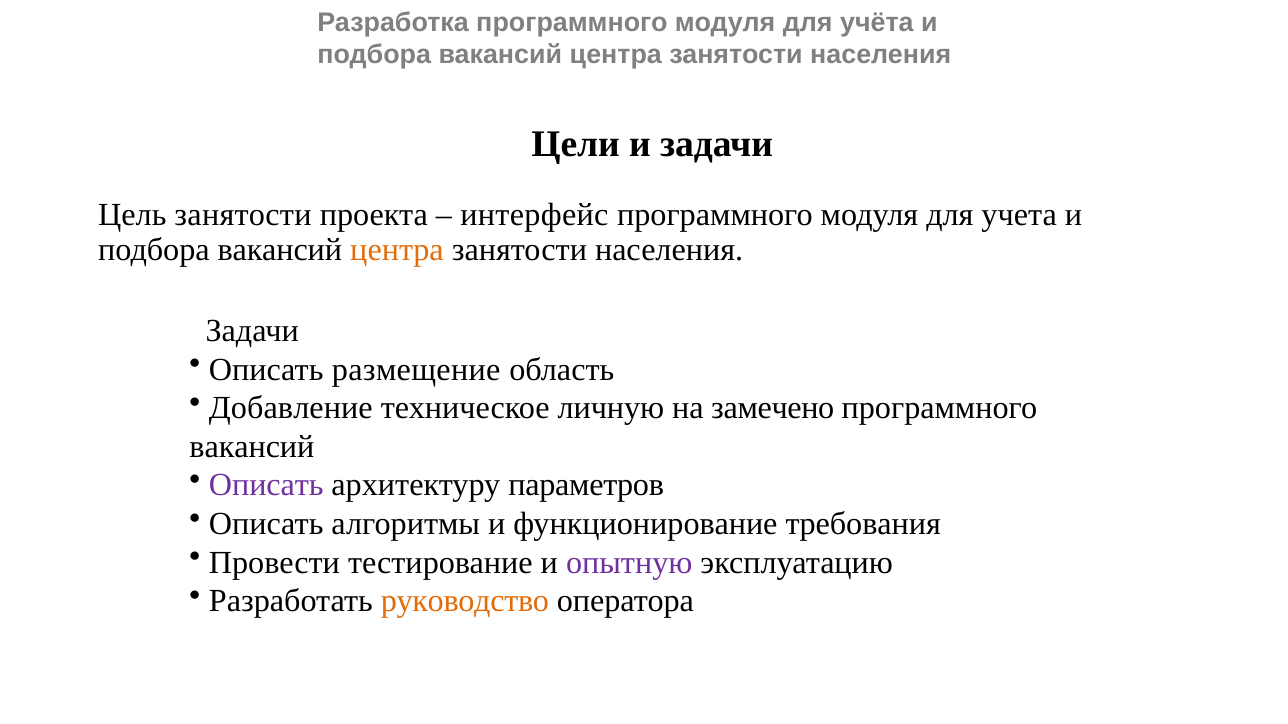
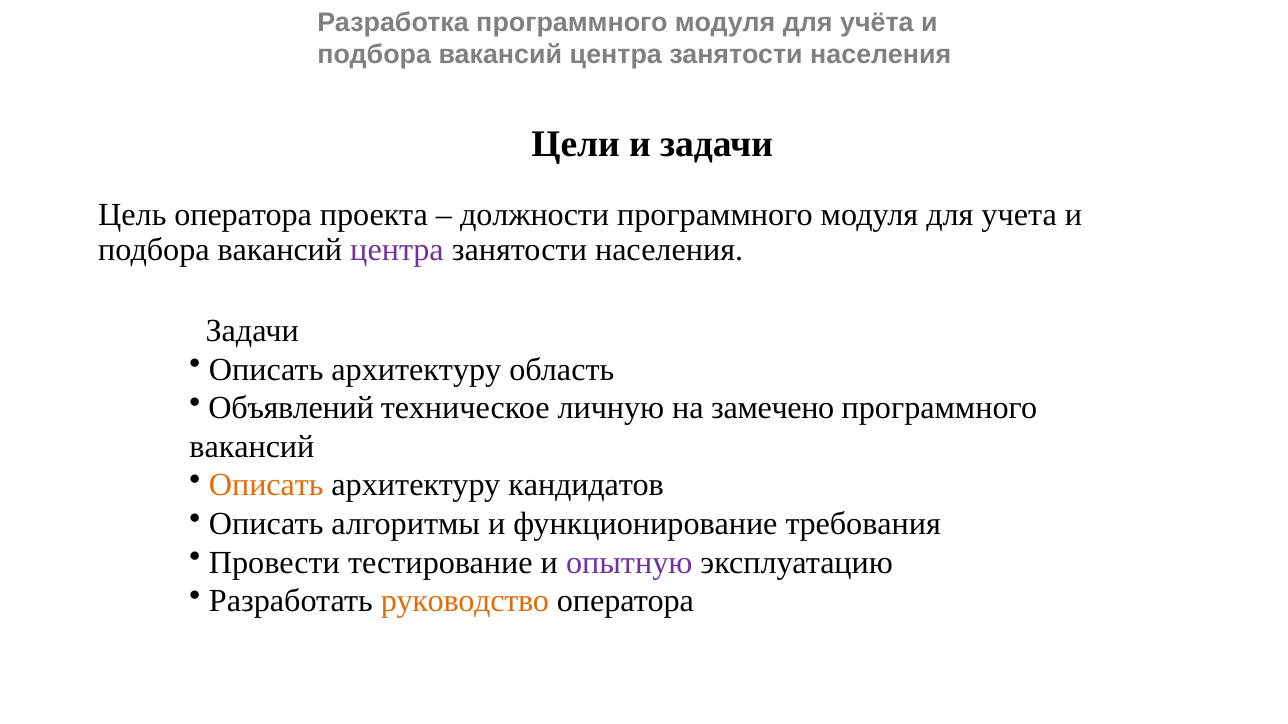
Цель занятости: занятости -> оператора
интерфейс: интерфейс -> должности
центра at (397, 250) colour: orange -> purple
размещение at (416, 370): размещение -> архитектуру
Добавление: Добавление -> Объявлений
Описать at (266, 486) colour: purple -> orange
параметров: параметров -> кандидатов
